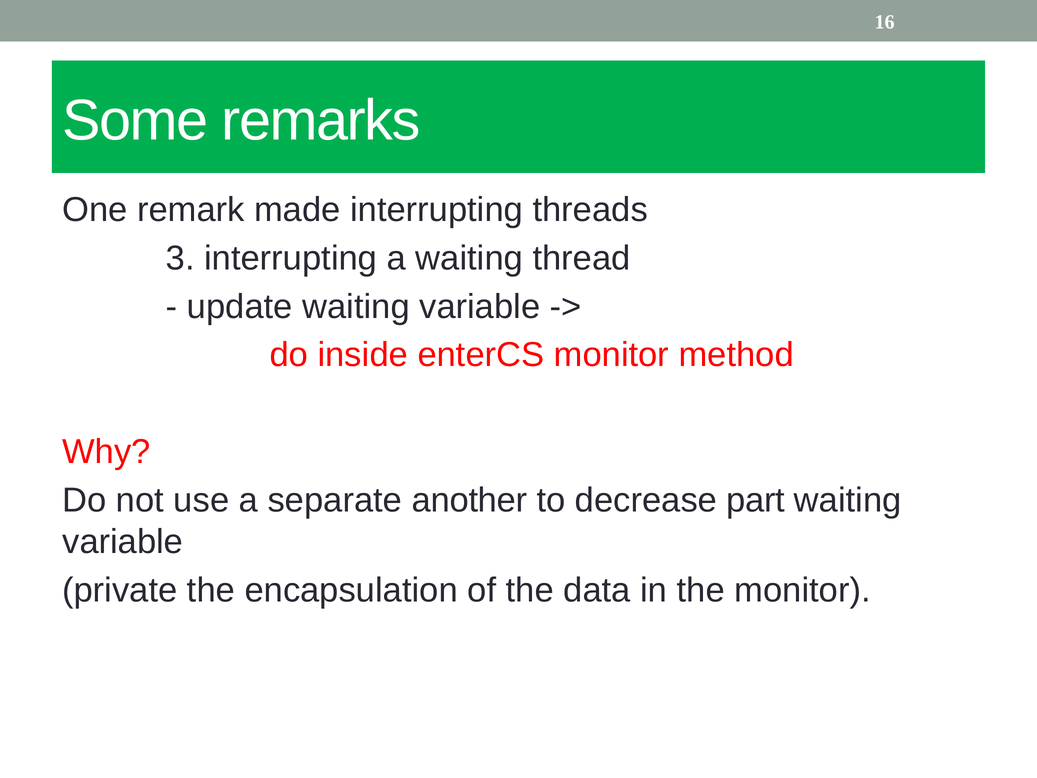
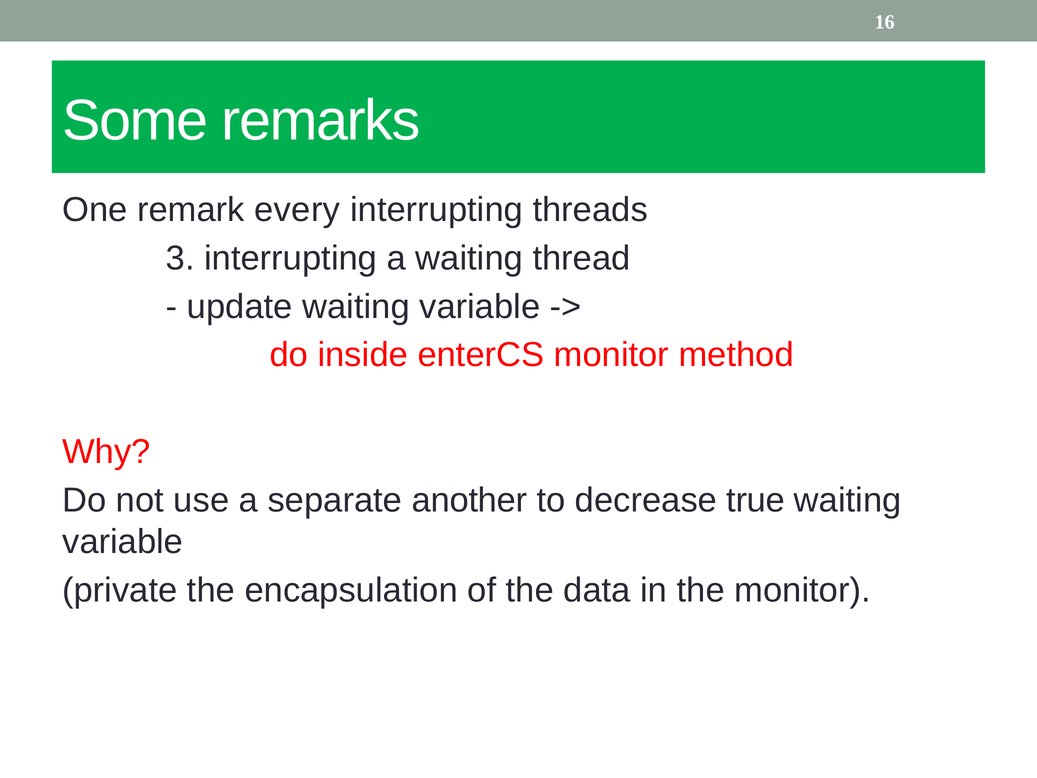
made: made -> every
part: part -> true
